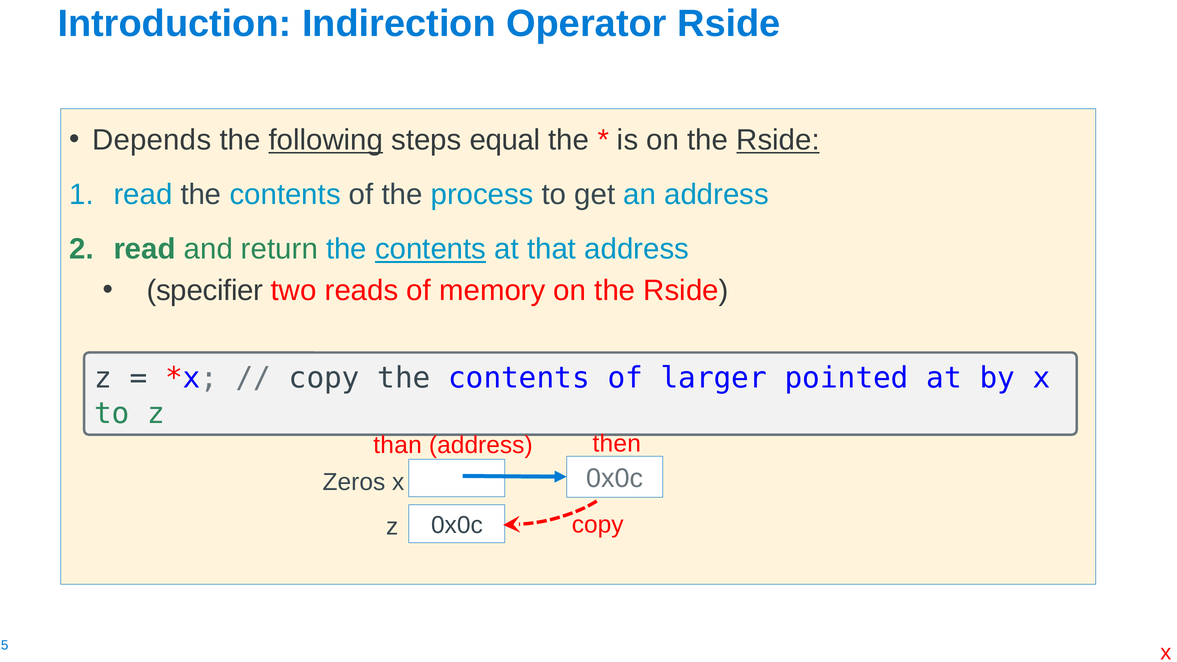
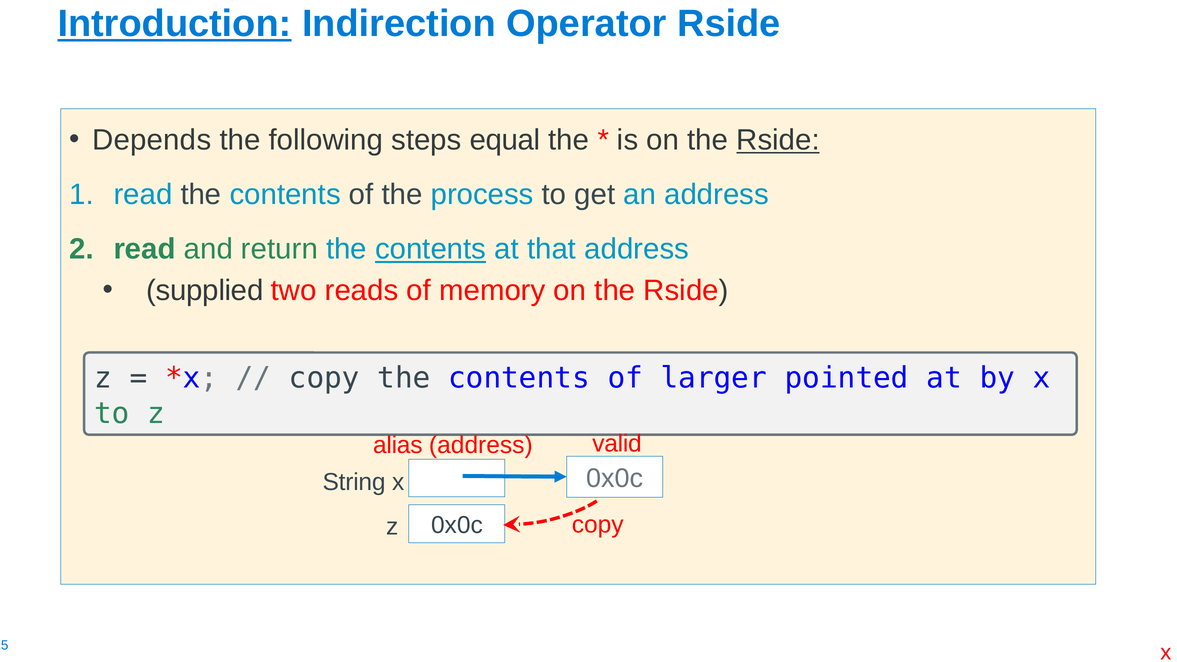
Introduction underline: none -> present
following underline: present -> none
specifier: specifier -> supplied
than: than -> alias
then: then -> valid
Zeros: Zeros -> String
